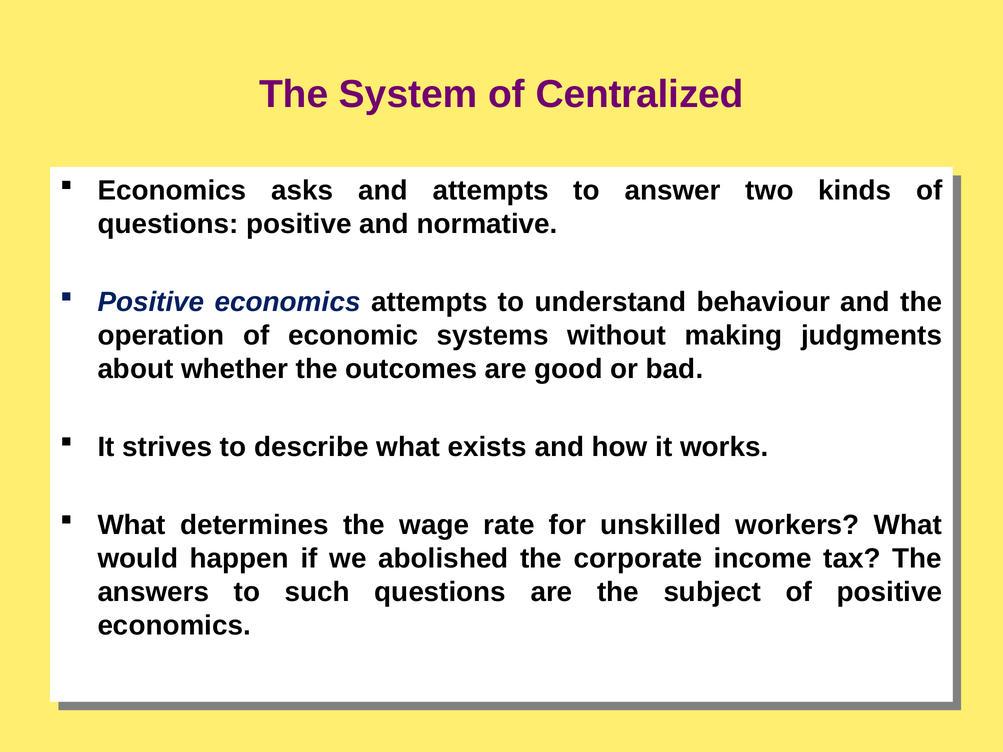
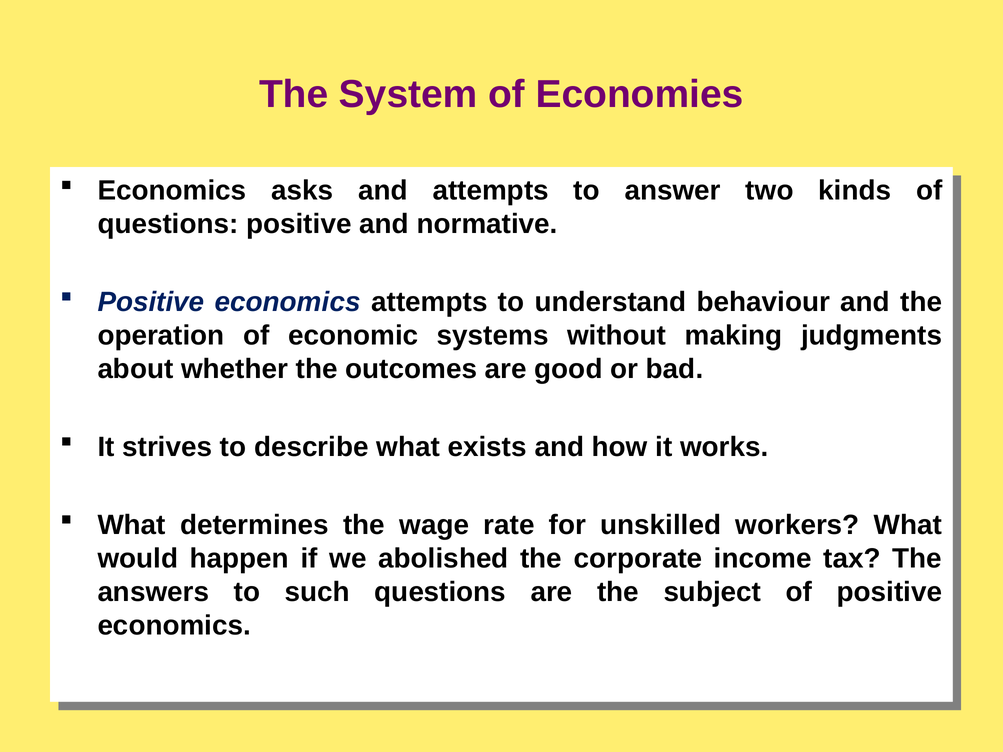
Centralized: Centralized -> Economies
